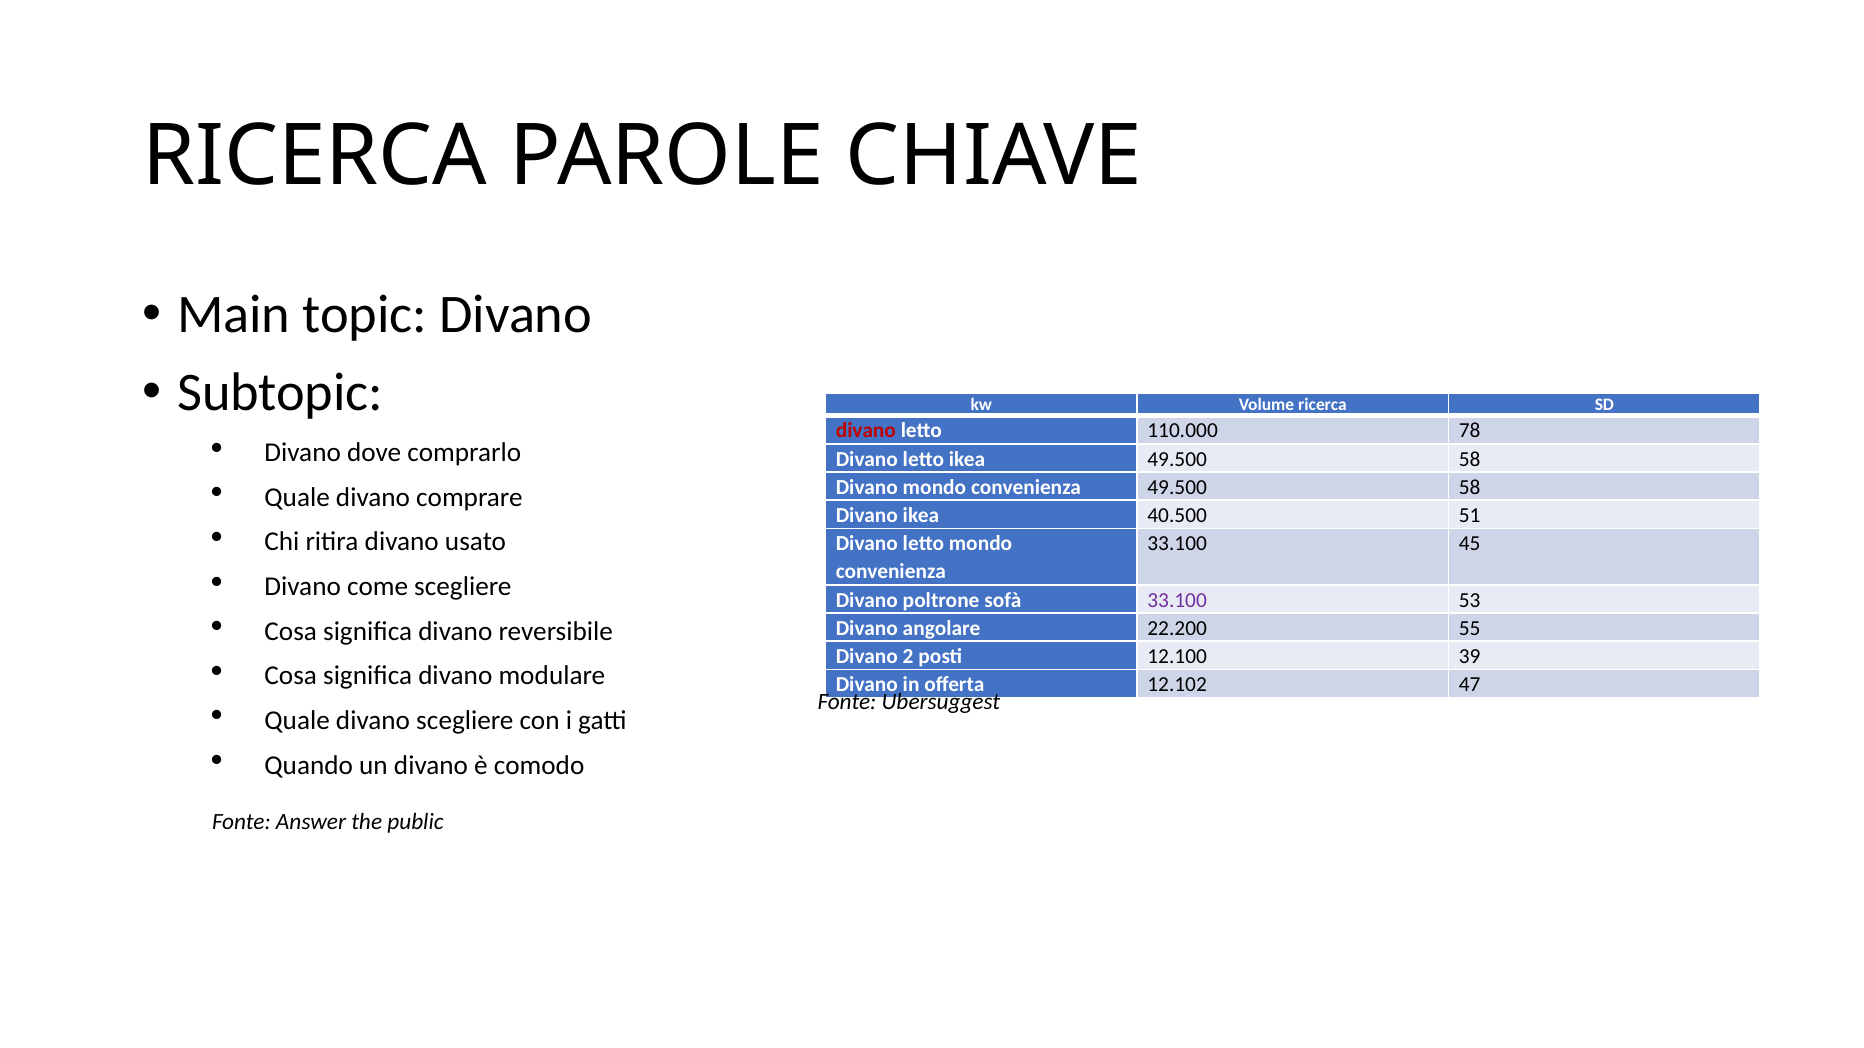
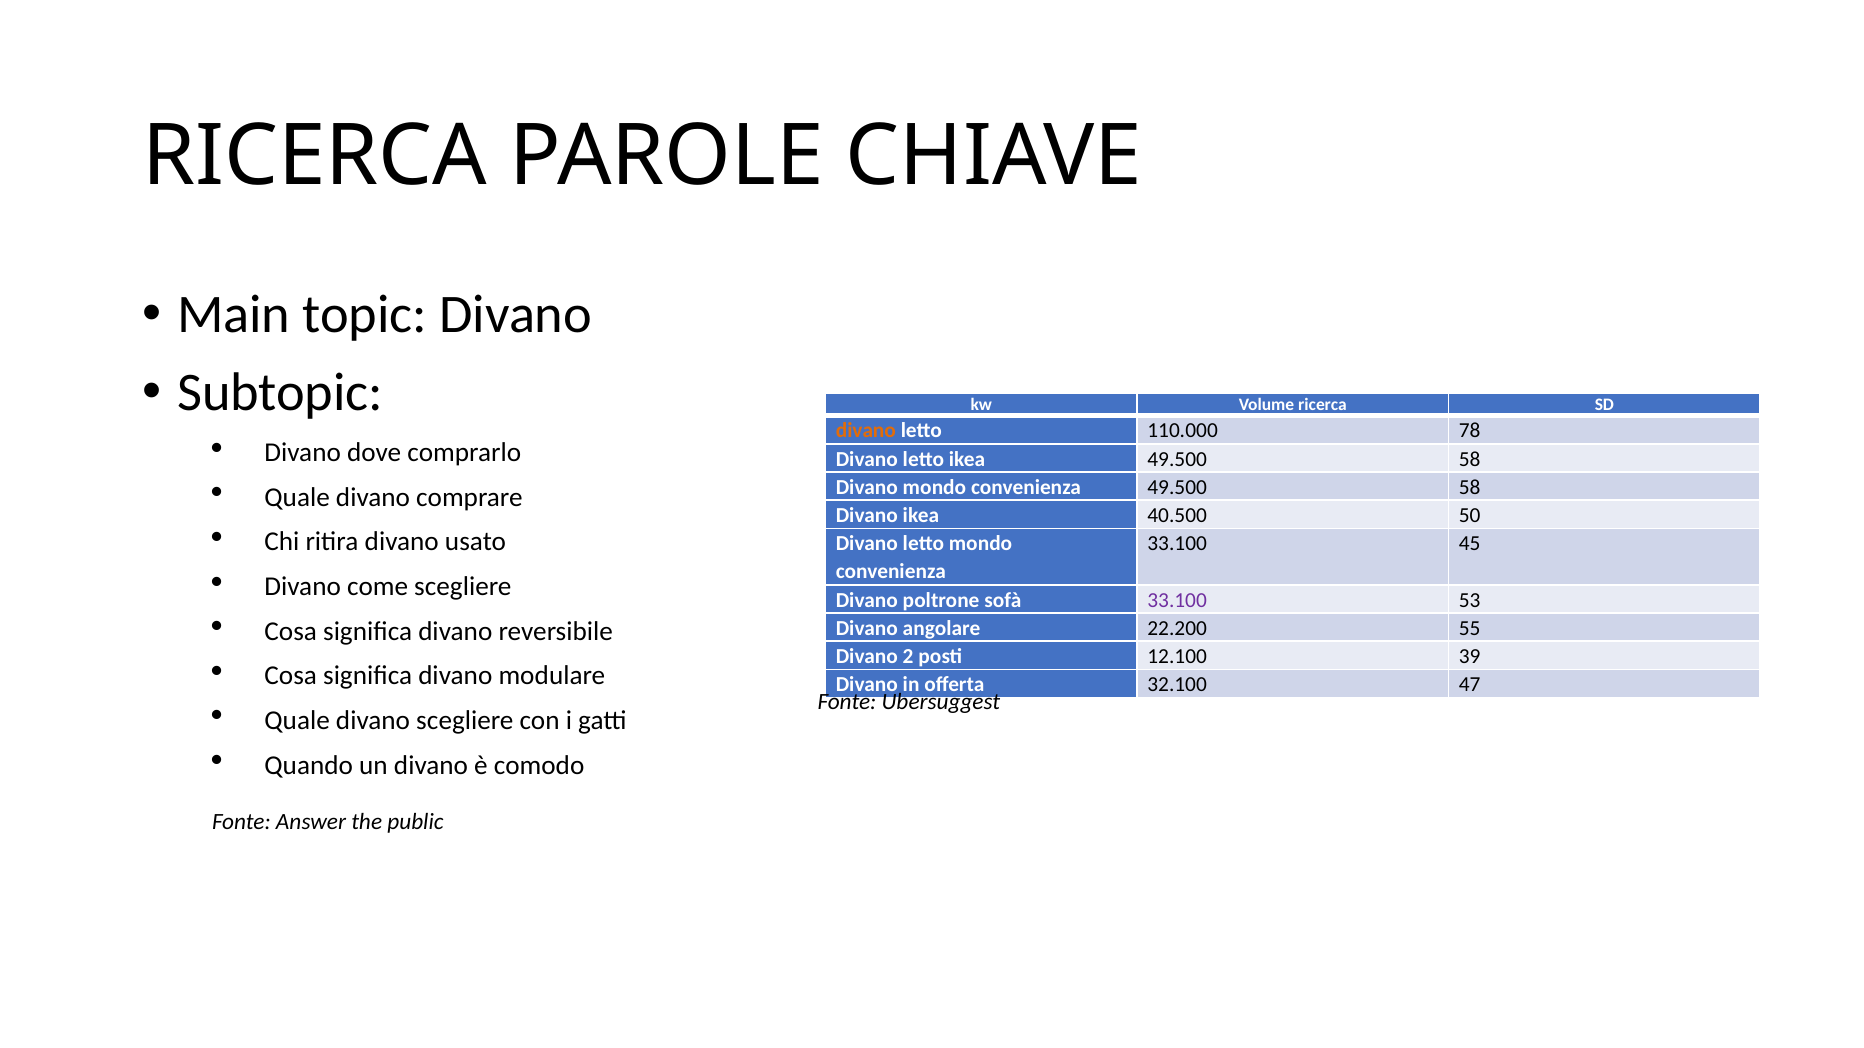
divano at (866, 431) colour: red -> orange
51: 51 -> 50
12.102: 12.102 -> 32.100
